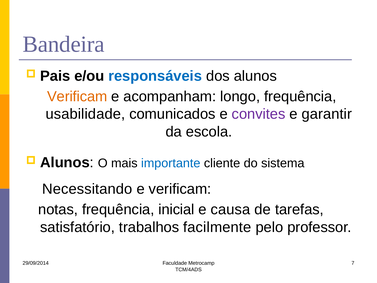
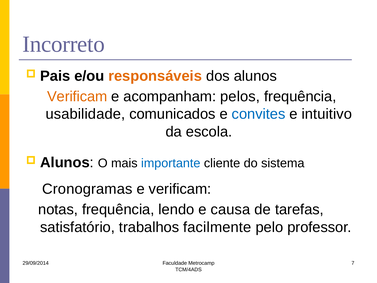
Bandeira: Bandeira -> Incorreto
responsáveis colour: blue -> orange
longo: longo -> pelos
convites colour: purple -> blue
garantir: garantir -> intuitivo
Necessitando: Necessitando -> Cronogramas
inicial: inicial -> lendo
